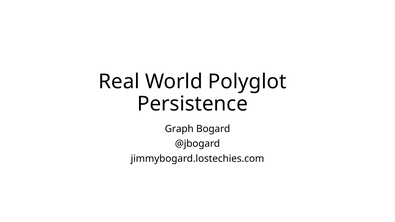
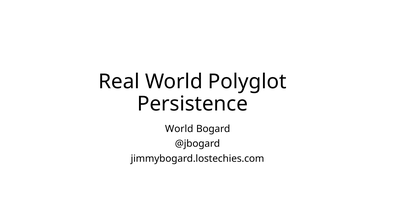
Graph at (179, 129): Graph -> World
